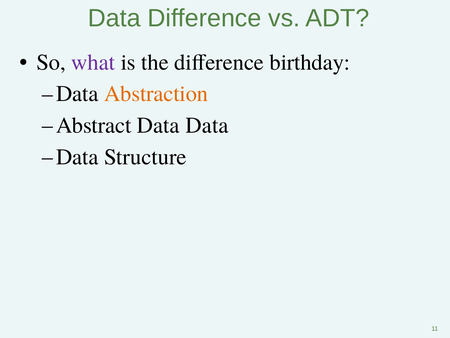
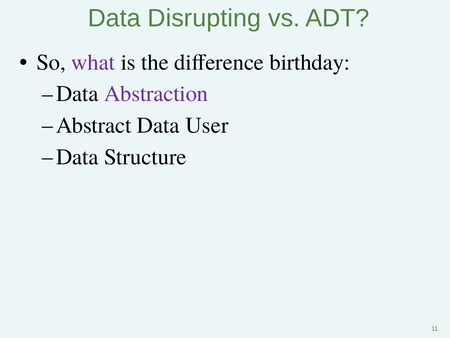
Data Difference: Difference -> Disrupting
Abstraction colour: orange -> purple
Abstract Data Data: Data -> User
